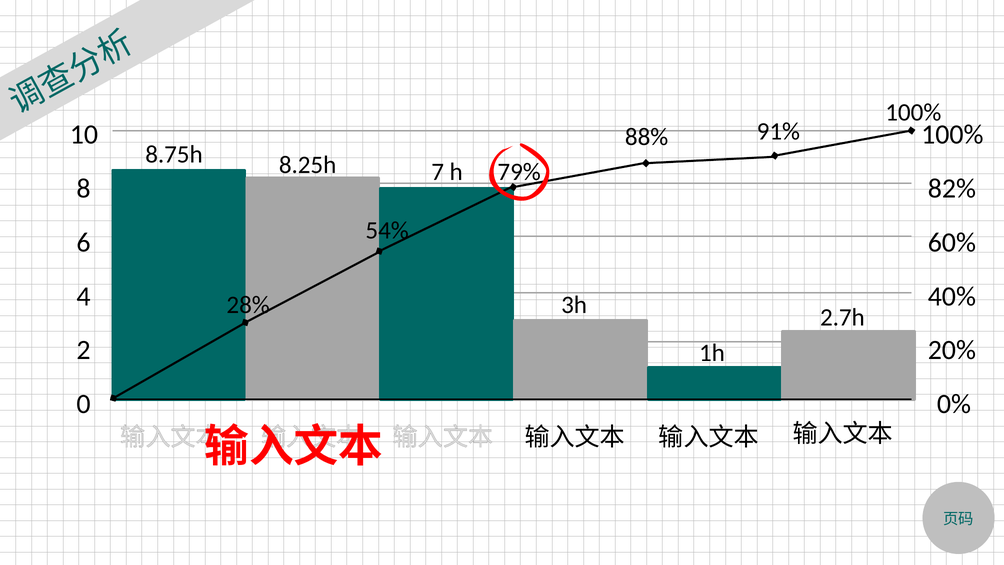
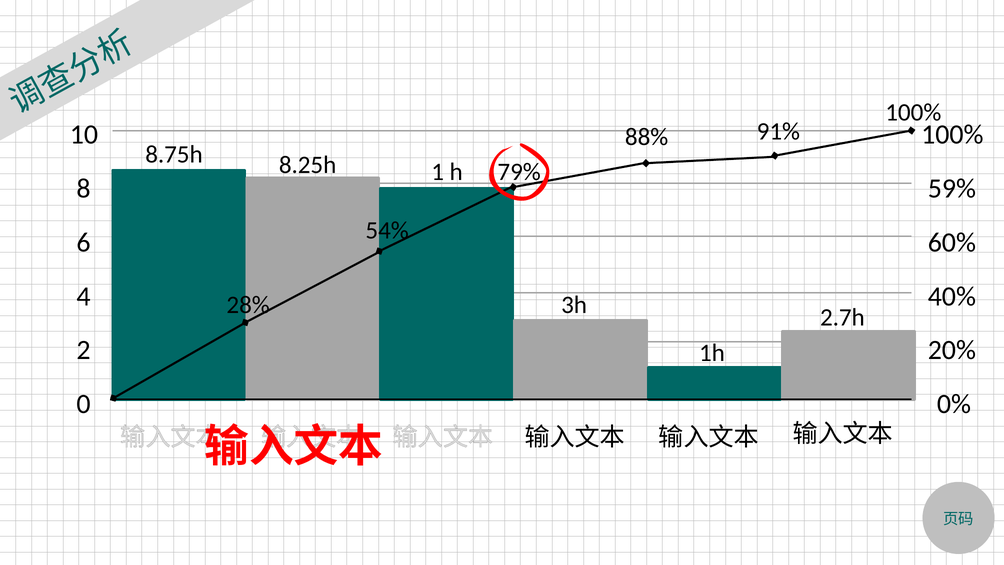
7: 7 -> 1
82%: 82% -> 59%
